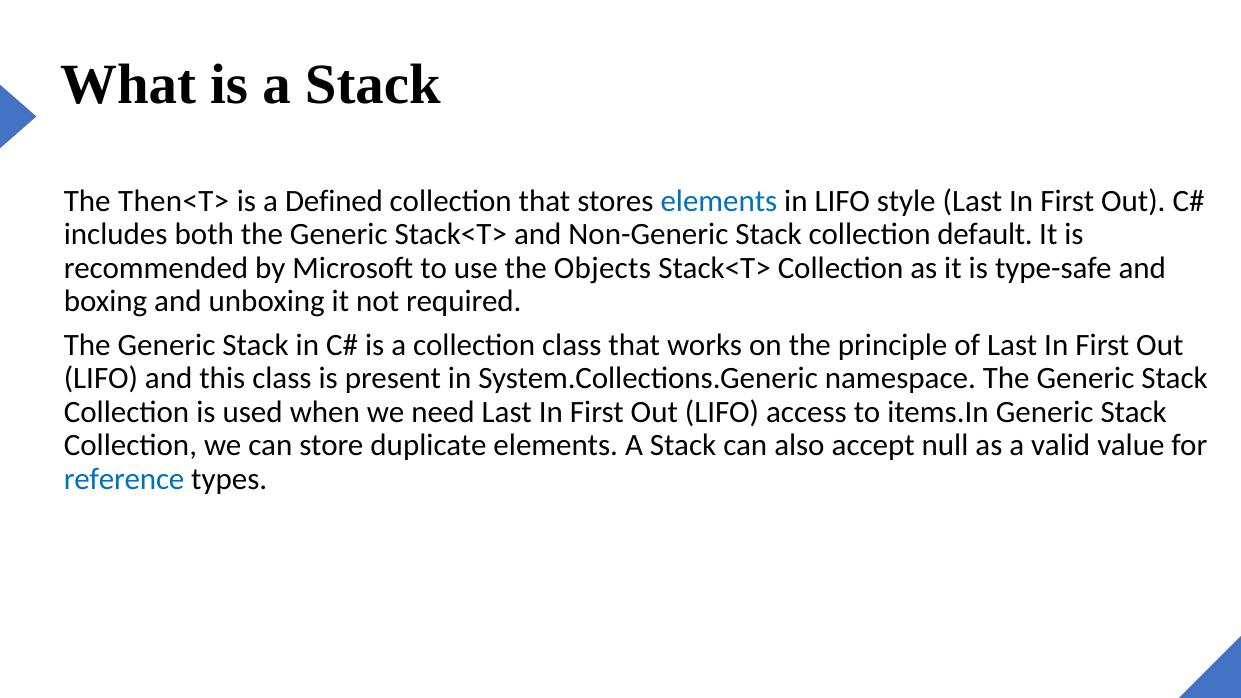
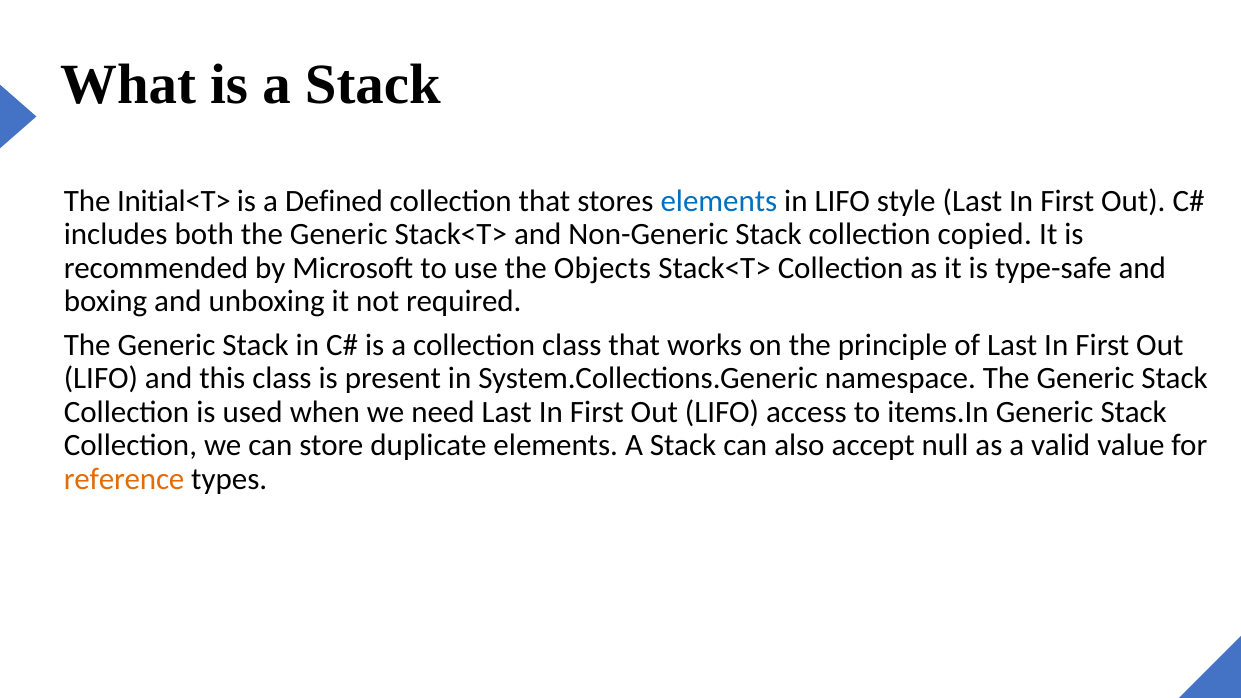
Then<T>: Then<T> -> Initial<T>
default: default -> copied
reference colour: blue -> orange
